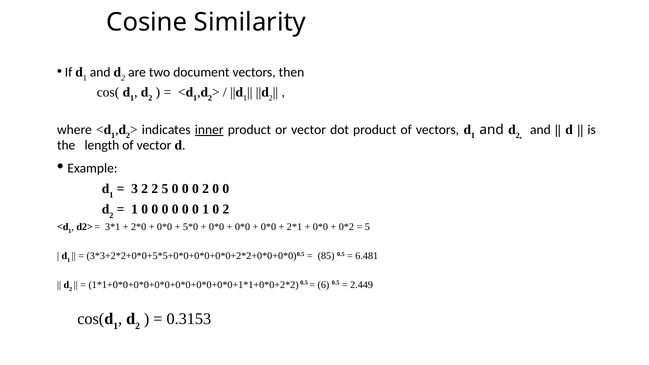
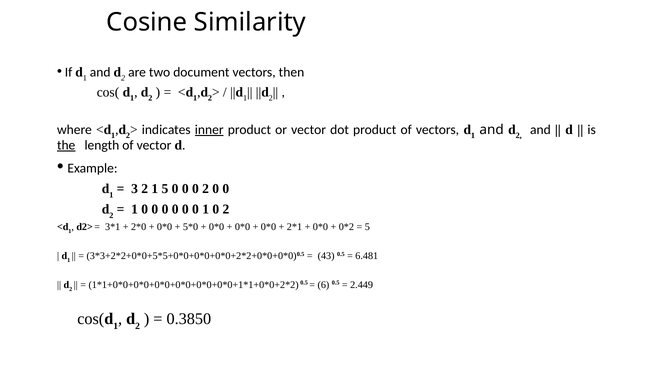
the underline: none -> present
2 2: 2 -> 1
85: 85 -> 43
0.3153: 0.3153 -> 0.3850
